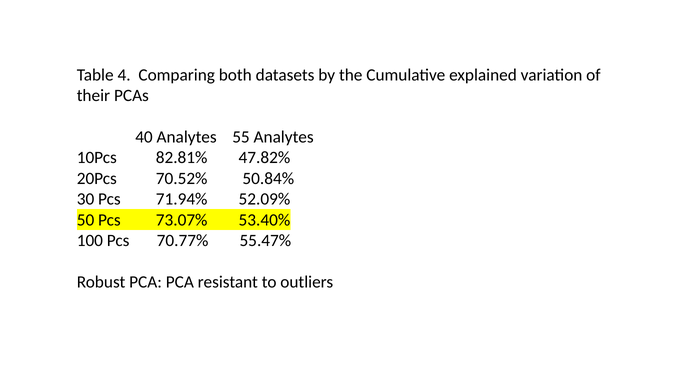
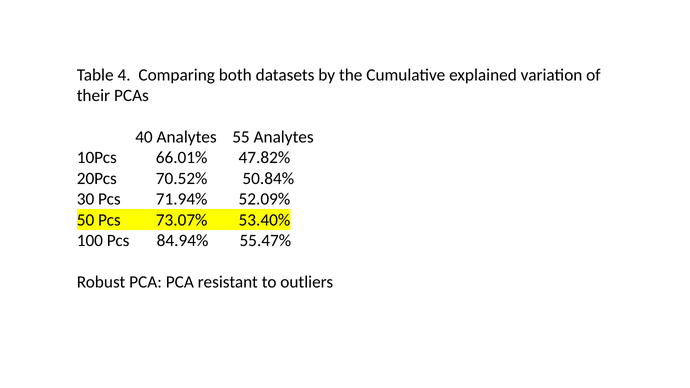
82.81%: 82.81% -> 66.01%
70.77%: 70.77% -> 84.94%
